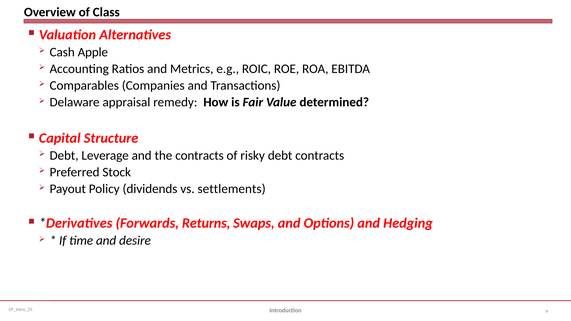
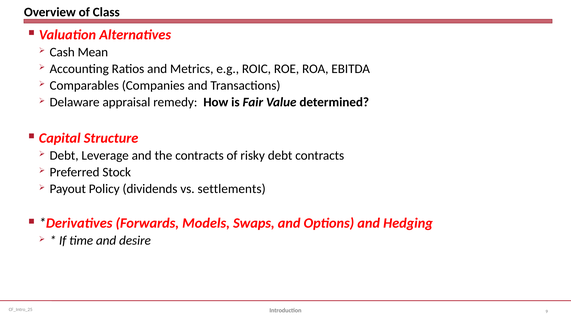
Apple: Apple -> Mean
Returns: Returns -> Models
